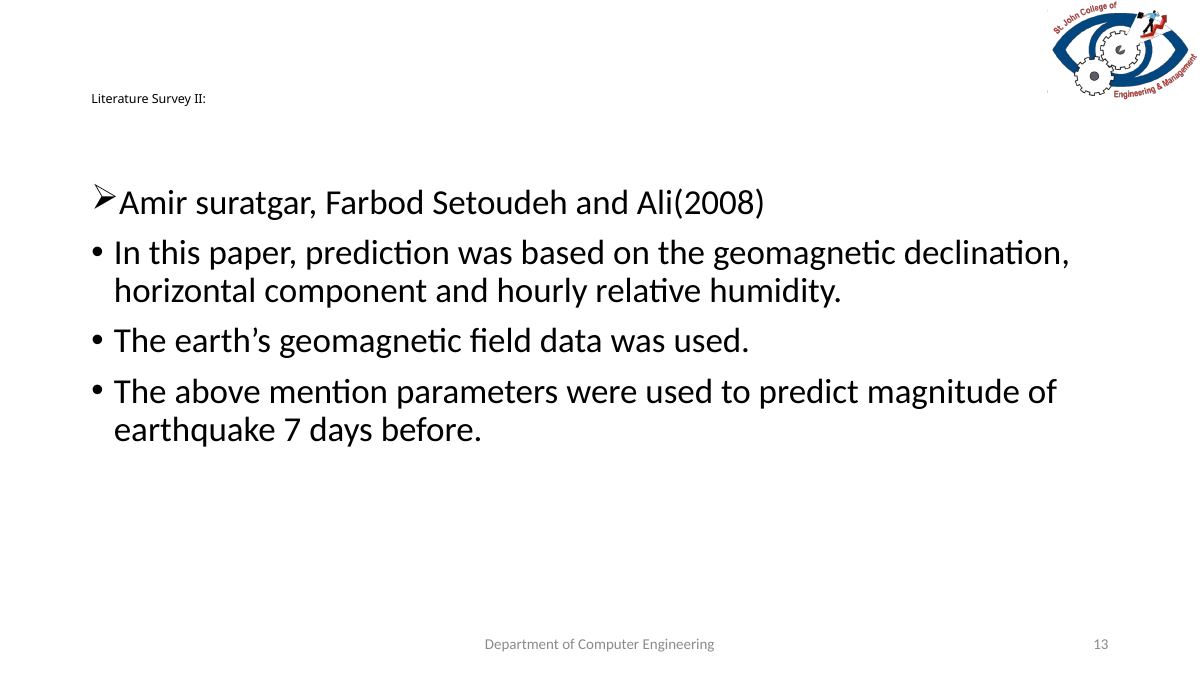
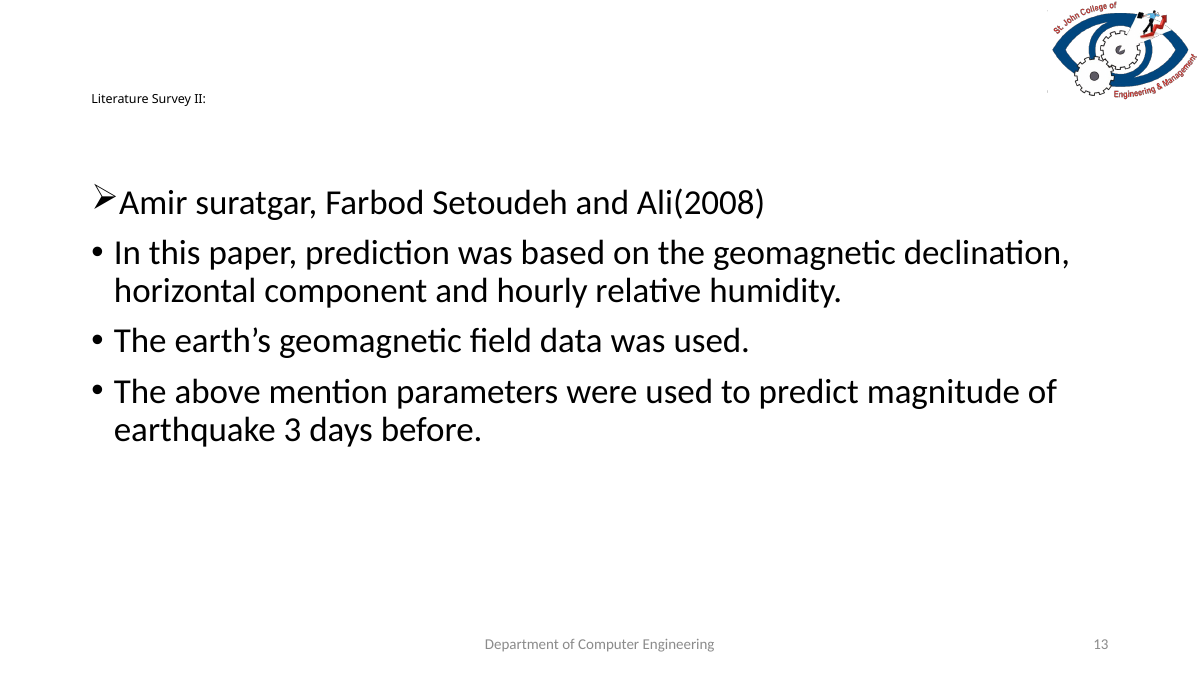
7: 7 -> 3
